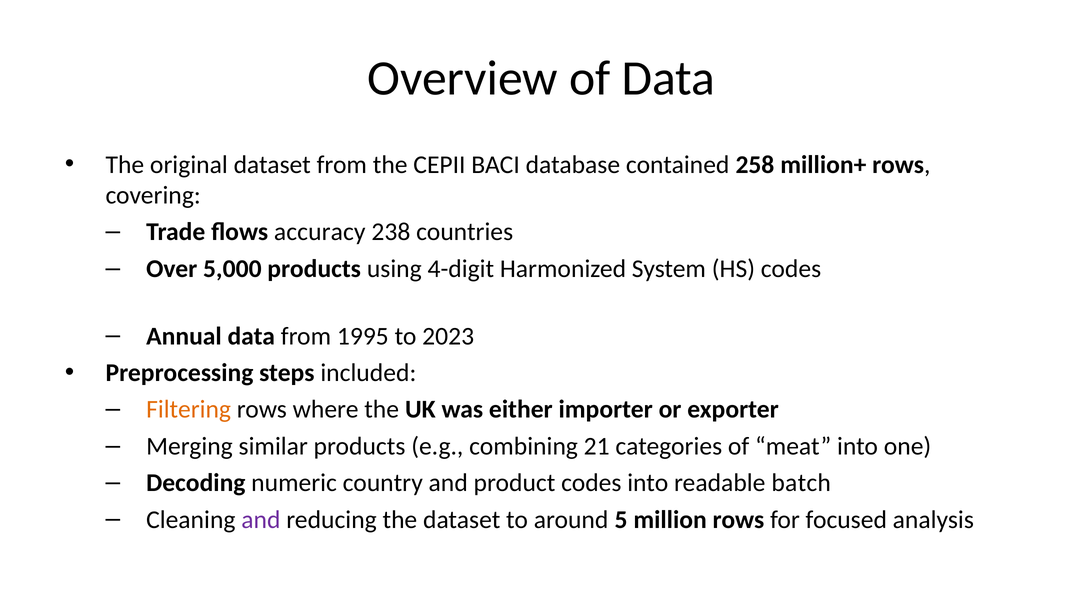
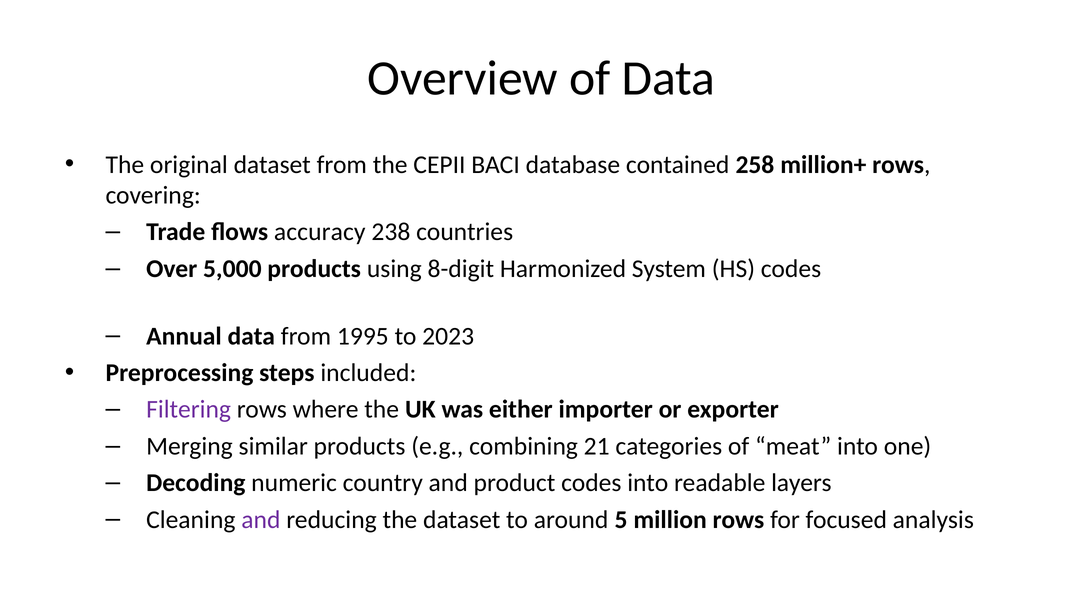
4-digit: 4-digit -> 8-digit
Filtering colour: orange -> purple
batch: batch -> layers
